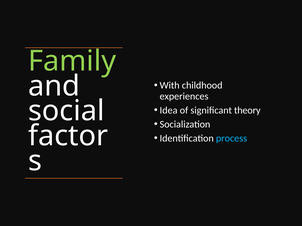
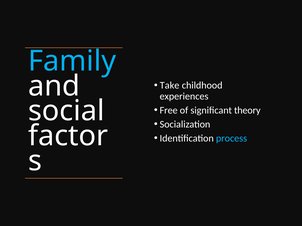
Family colour: light green -> light blue
With: With -> Take
Idea: Idea -> Free
